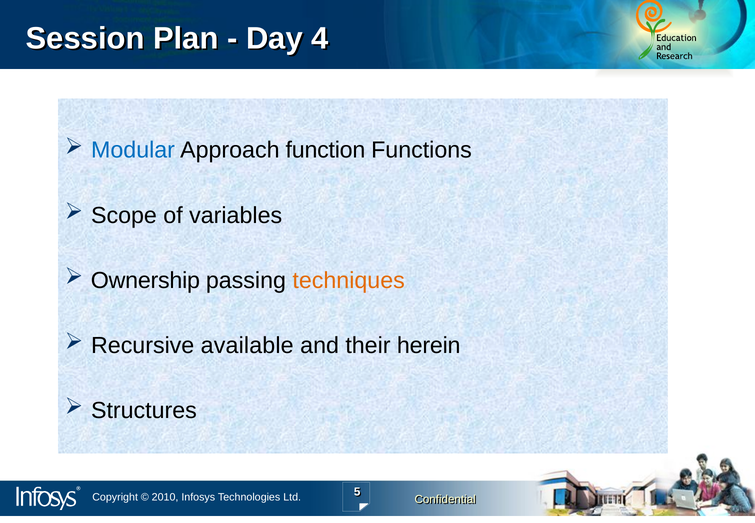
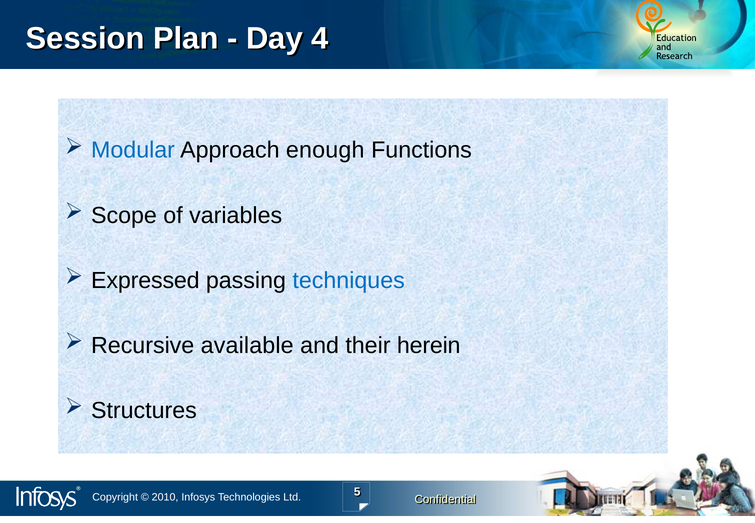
function: function -> enough
Ownership: Ownership -> Expressed
techniques colour: orange -> blue
